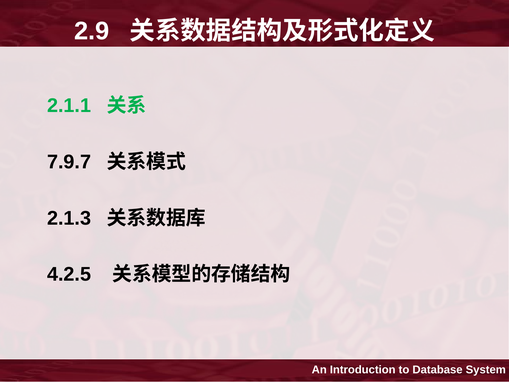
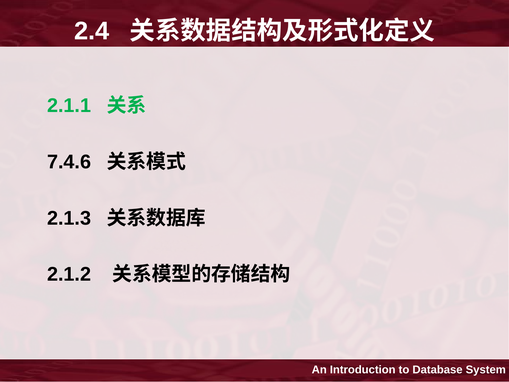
2.9: 2.9 -> 2.4
7.9.7: 7.9.7 -> 7.4.6
4.2.5: 4.2.5 -> 2.1.2
